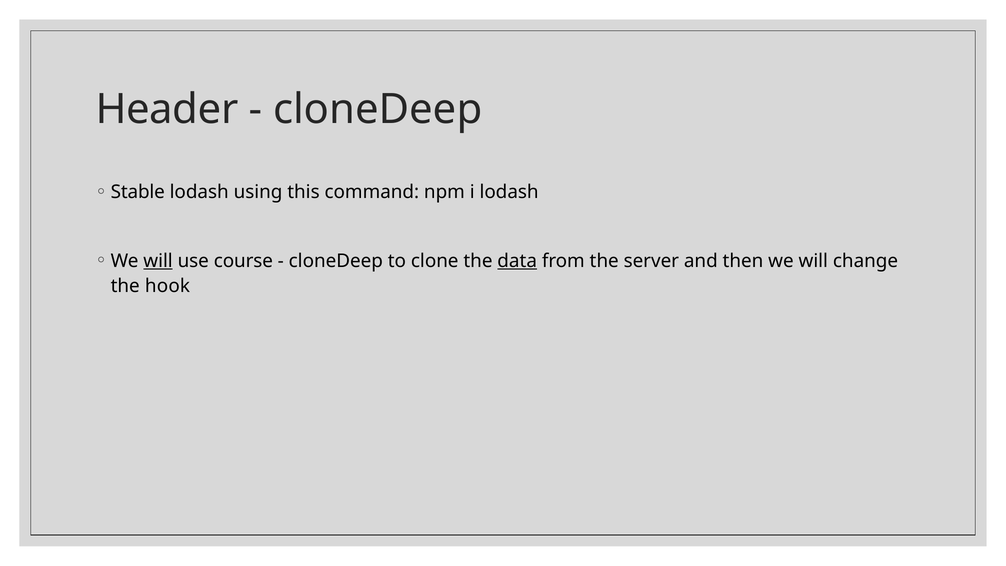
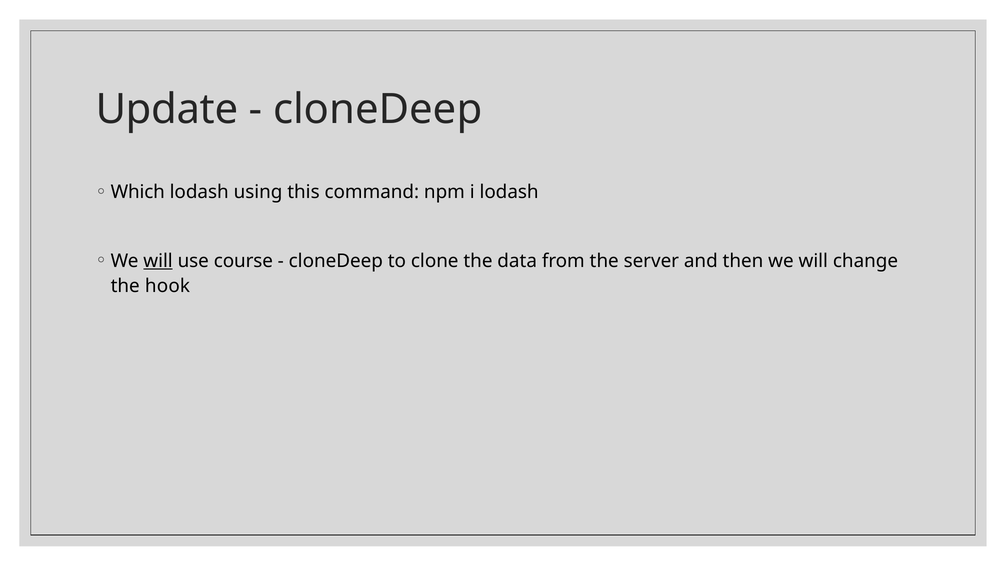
Header: Header -> Update
Stable: Stable -> Which
data underline: present -> none
